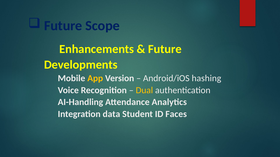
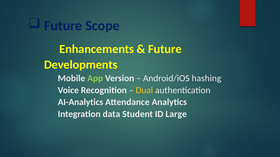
App colour: yellow -> light green
AI-Handling: AI-Handling -> AI-Analytics
Faces: Faces -> Large
